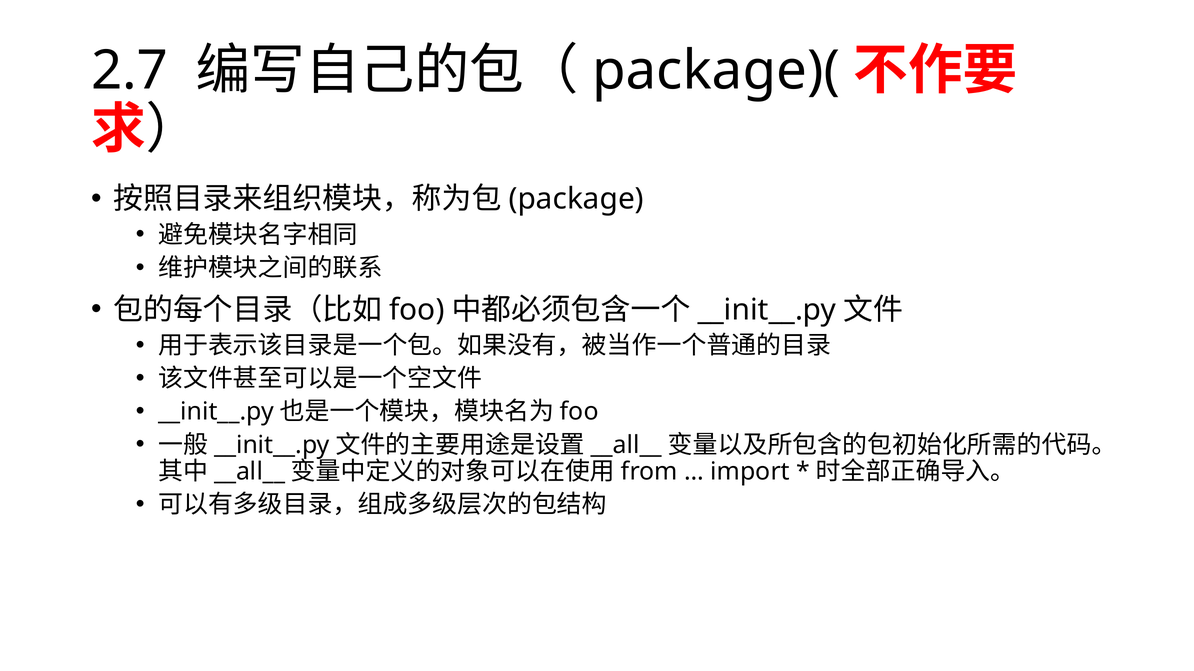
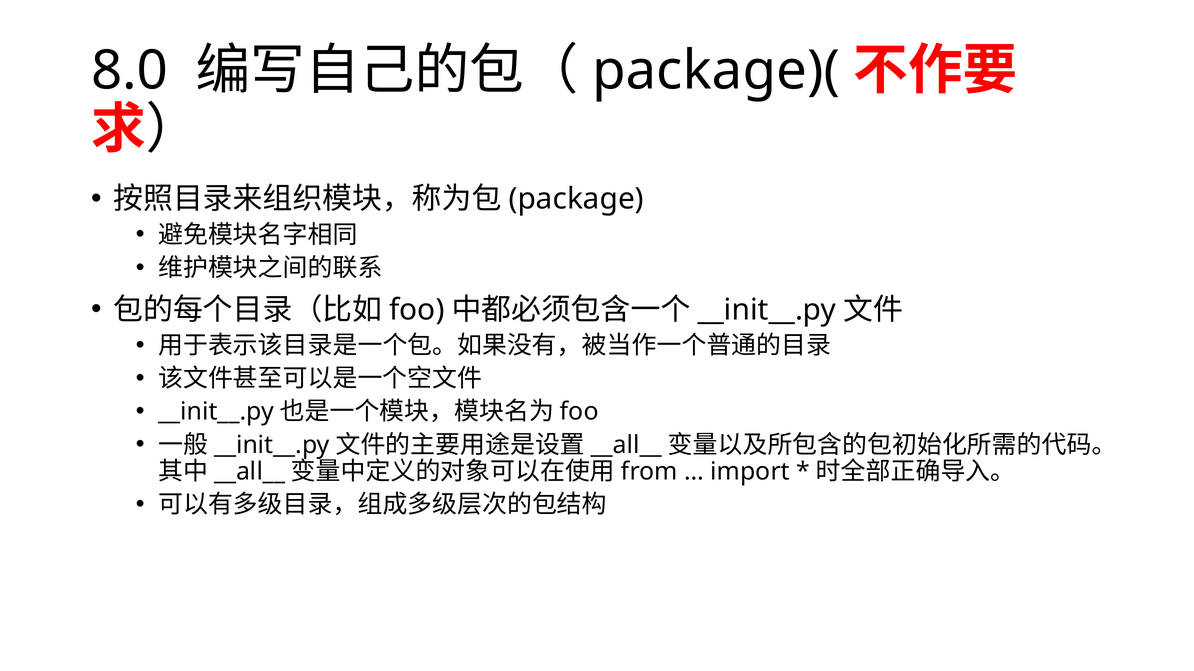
2.7: 2.7 -> 8.0
